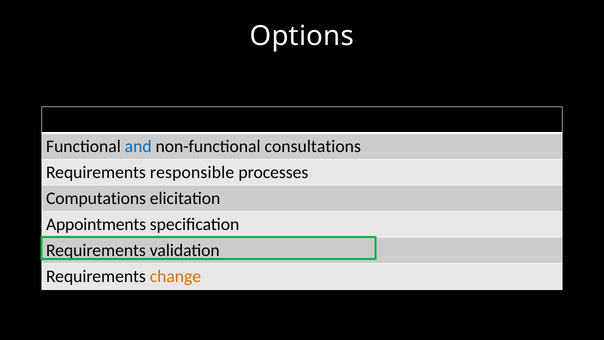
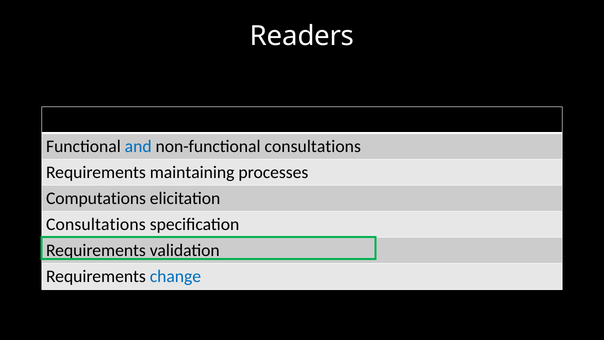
Options: Options -> Readers
responsible: responsible -> maintaining
Appointments at (96, 224): Appointments -> Consultations
change colour: orange -> blue
